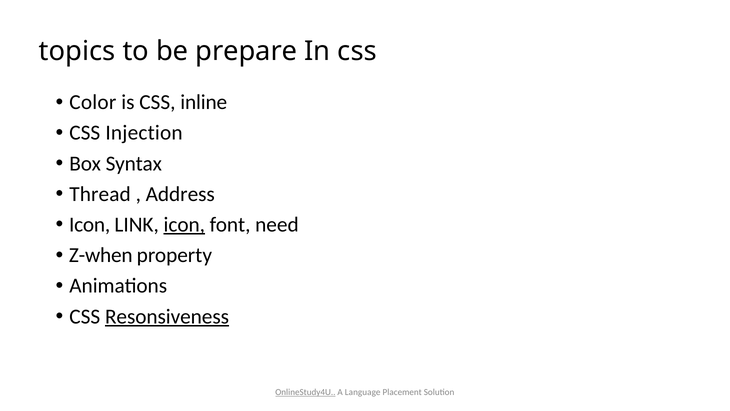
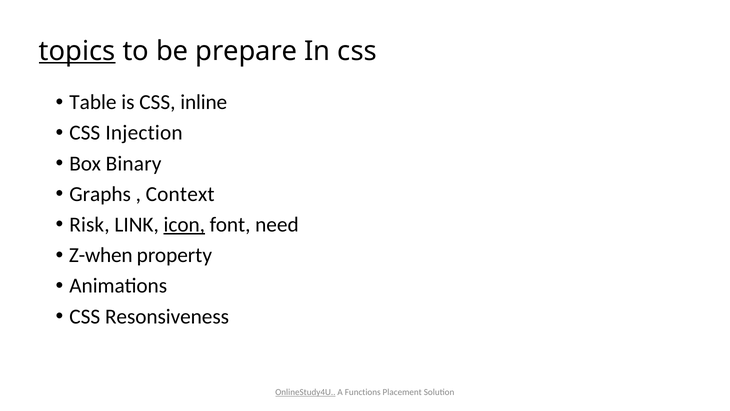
topics underline: none -> present
Color: Color -> Table
Syntax: Syntax -> Binary
Thread: Thread -> Graphs
Address: Address -> Context
Icon at (90, 225): Icon -> Risk
Resonsiveness underline: present -> none
Language: Language -> Functions
